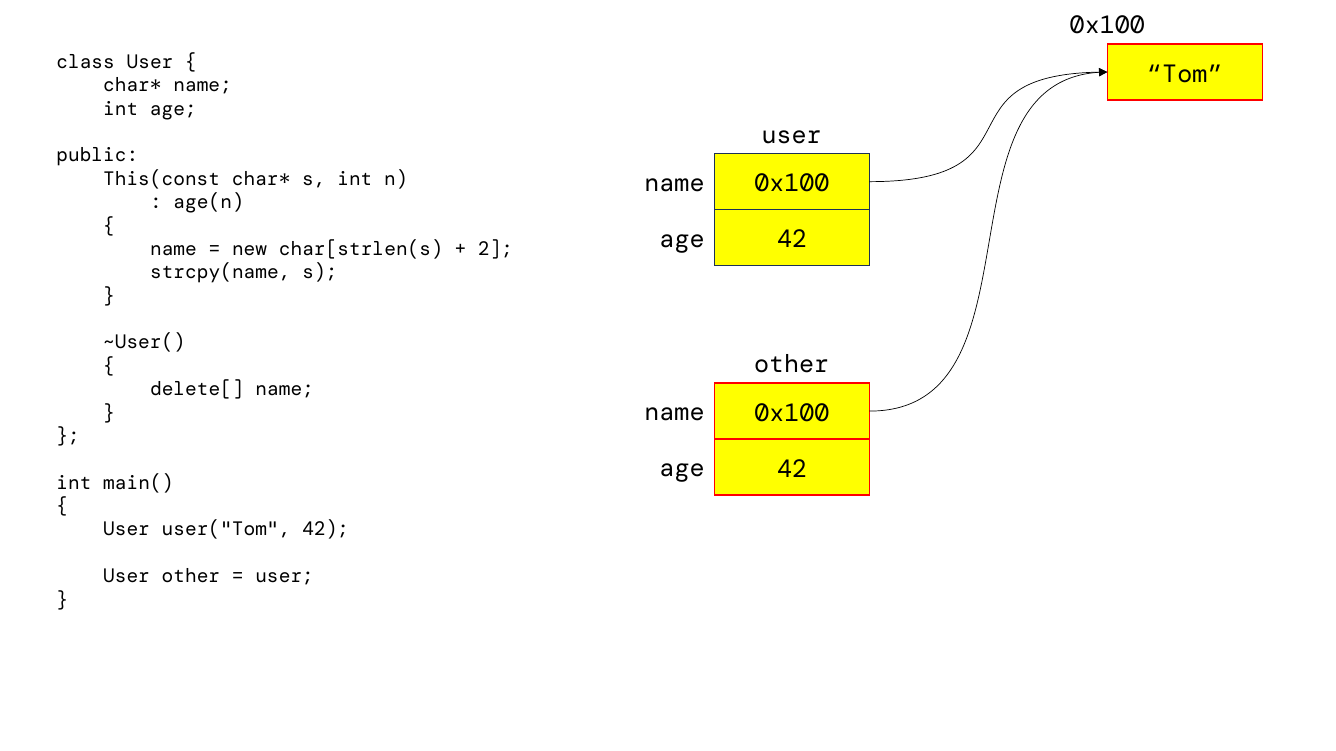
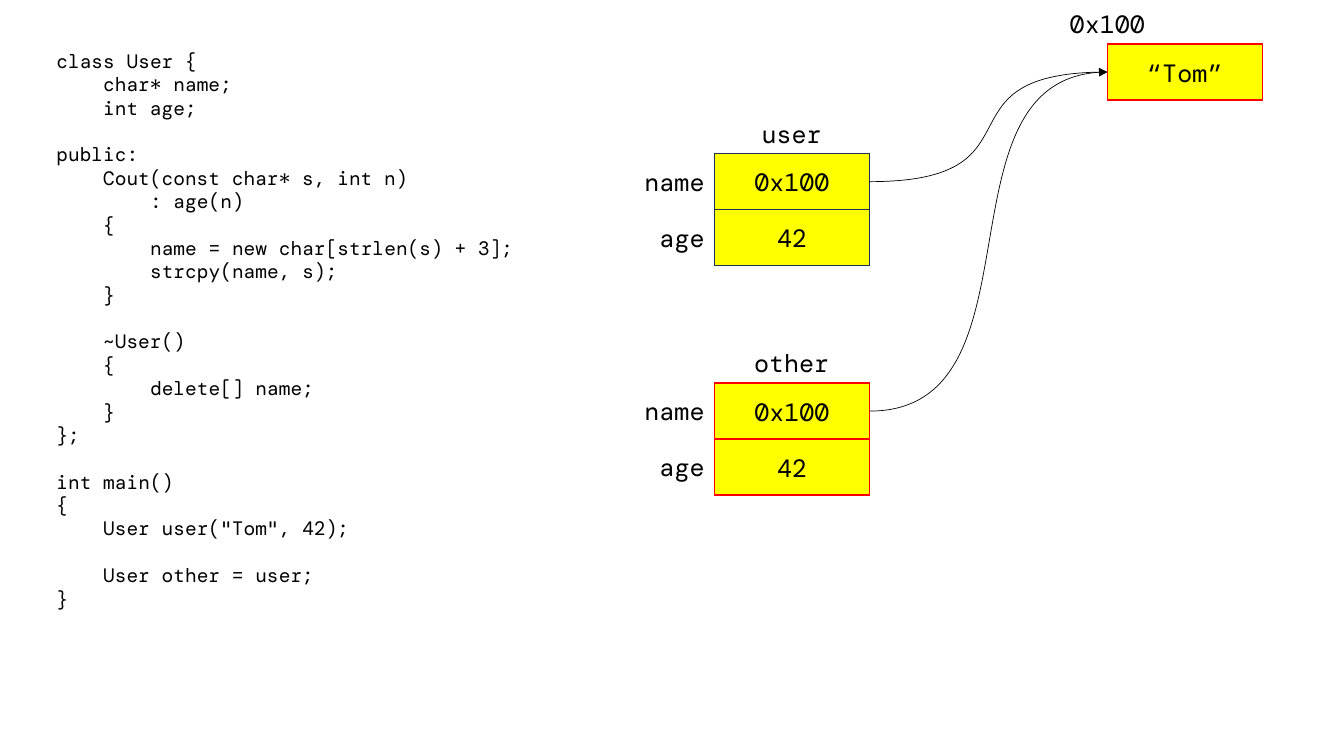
This(const: This(const -> Cout(const
2: 2 -> 3
